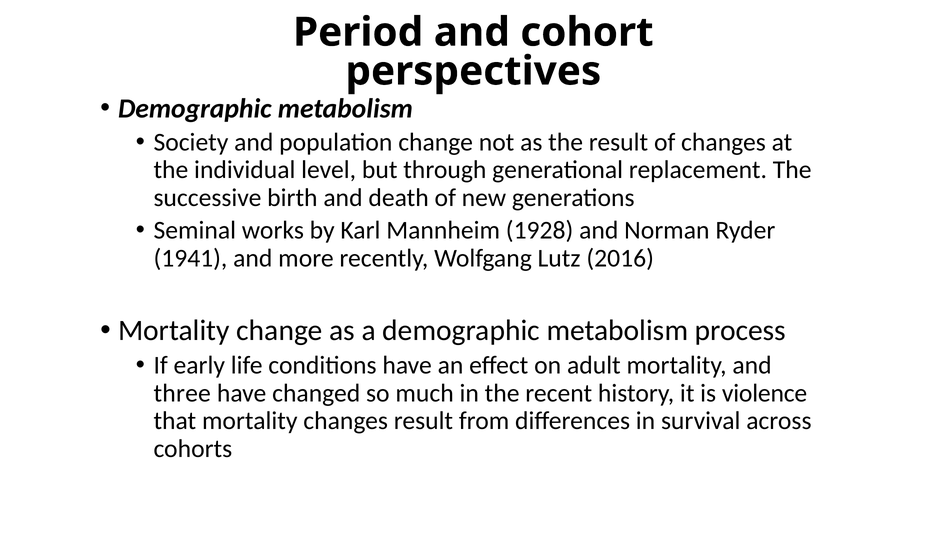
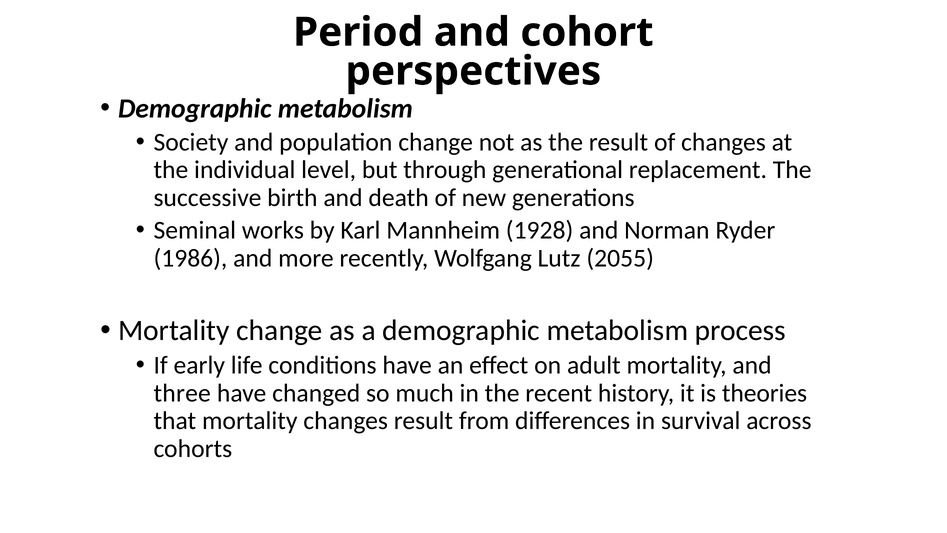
1941: 1941 -> 1986
2016: 2016 -> 2055
violence: violence -> theories
